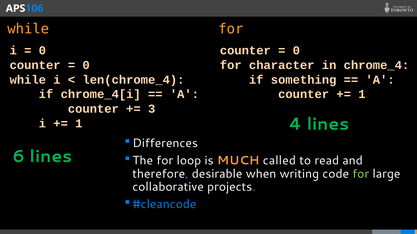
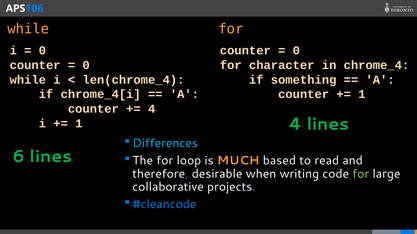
3 at (152, 109): 3 -> 4
Differences colour: white -> light blue
called: called -> based
